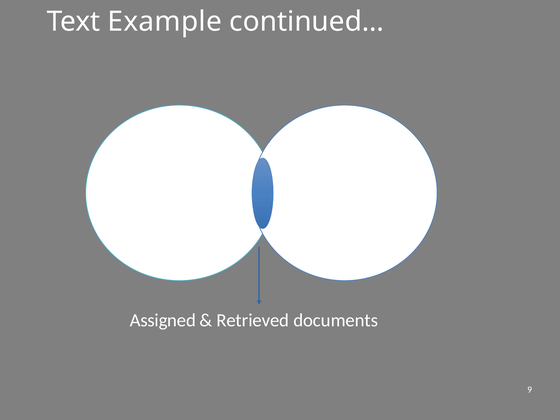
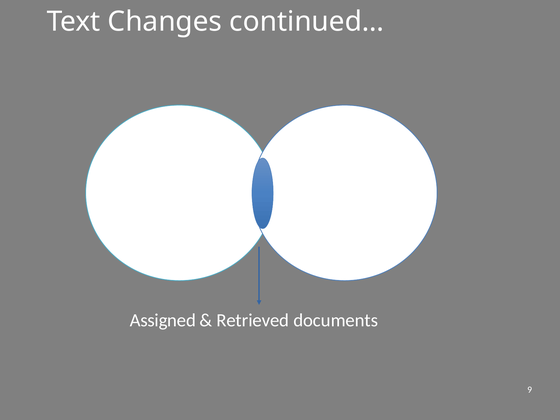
Example: Example -> Changes
